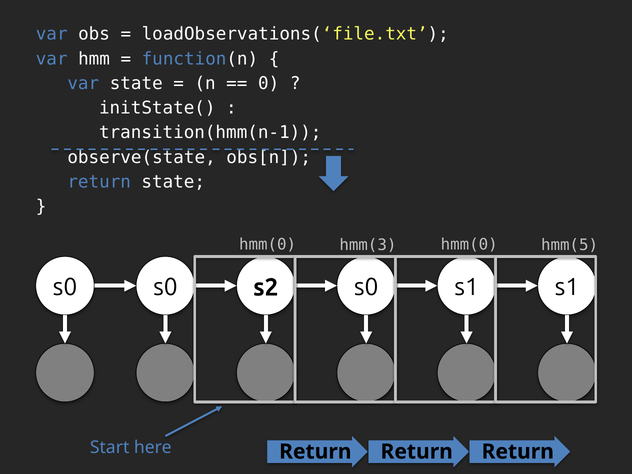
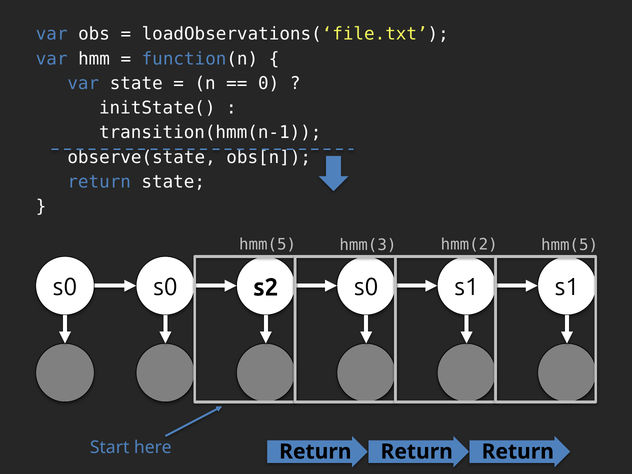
hmm(0 at (268, 245): hmm(0 -> hmm(5
hmm(3 hmm(0: hmm(0 -> hmm(2
